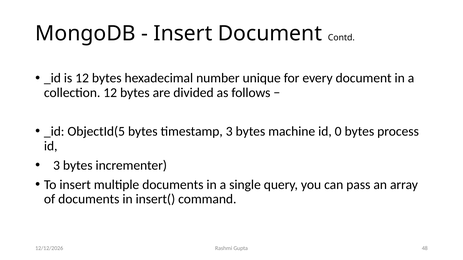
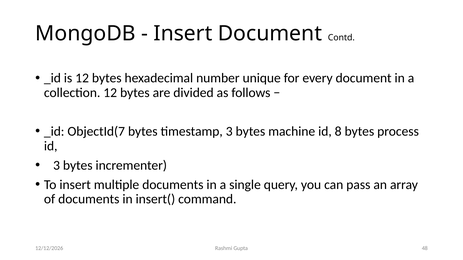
ObjectId(5: ObjectId(5 -> ObjectId(7
0: 0 -> 8
